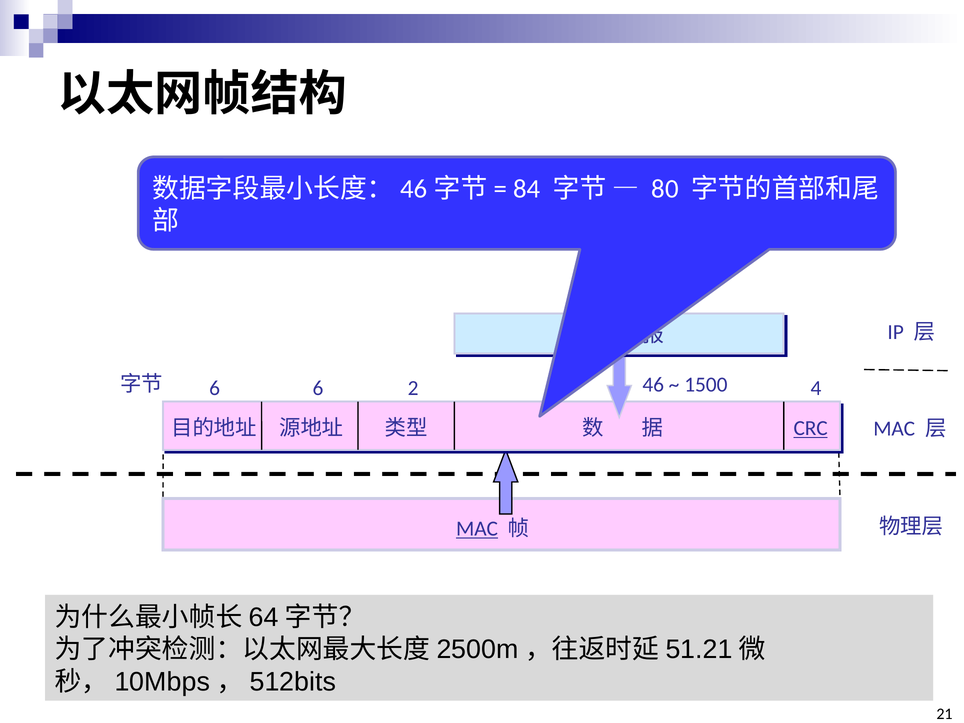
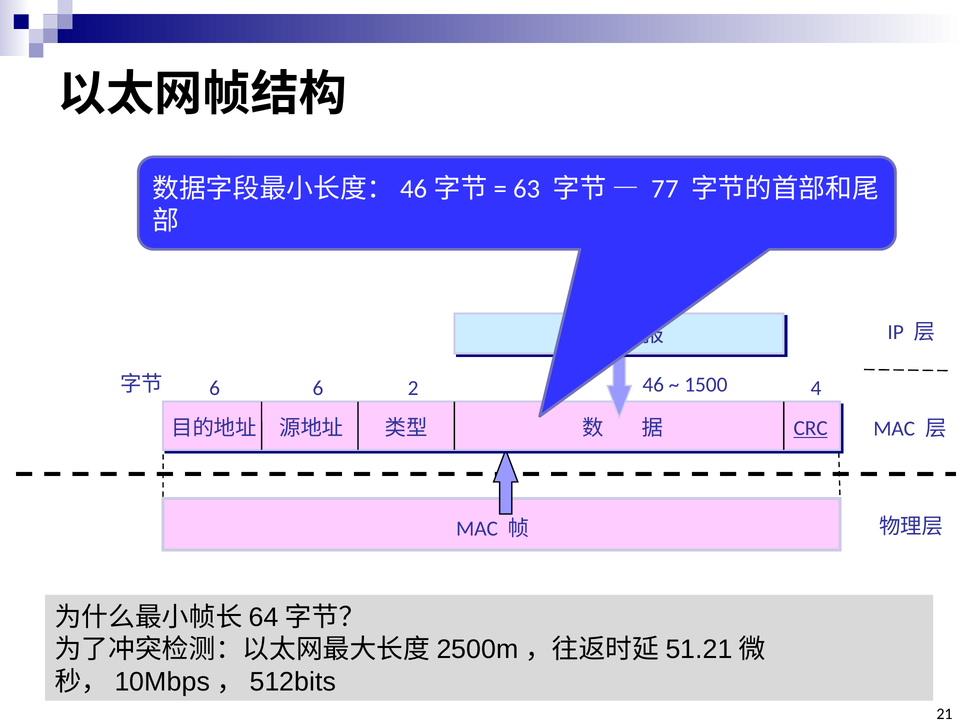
84: 84 -> 63
80: 80 -> 77
MAC at (477, 529) underline: present -> none
